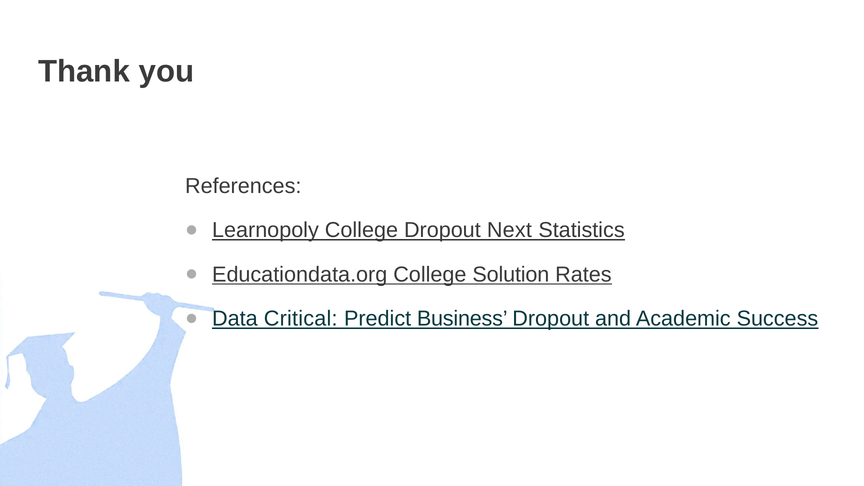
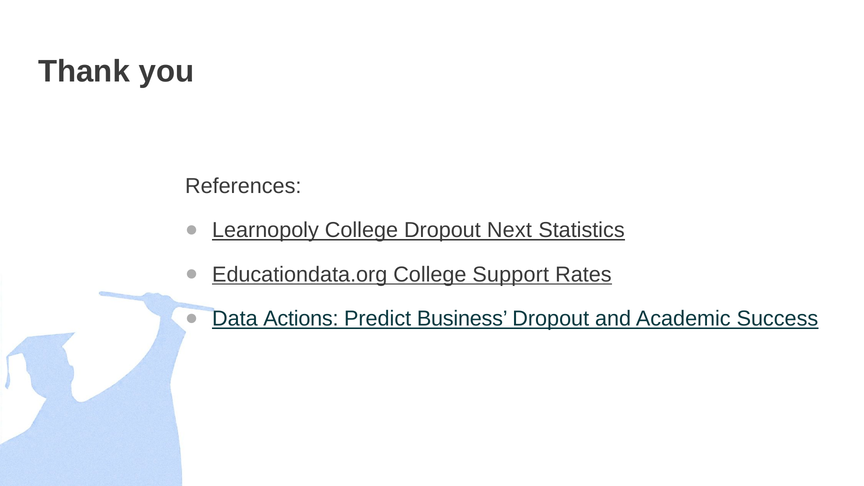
Solution: Solution -> Support
Critical: Critical -> Actions
